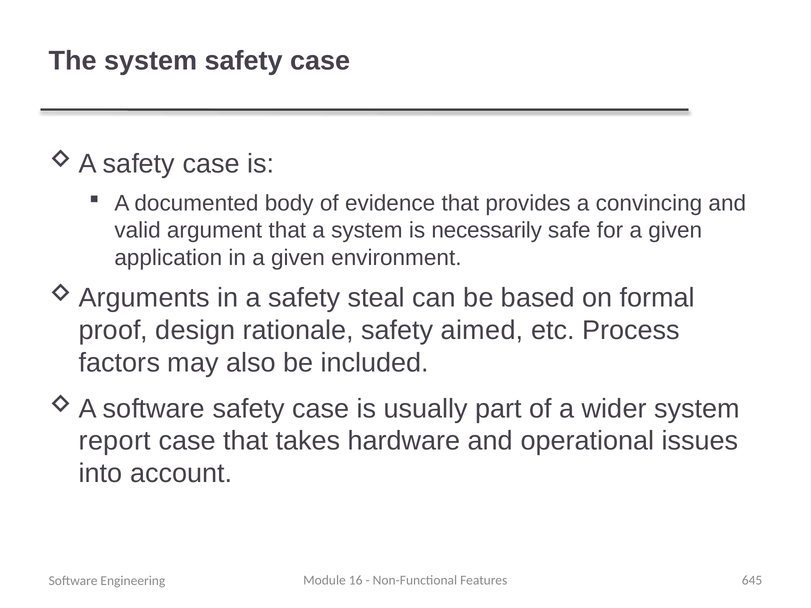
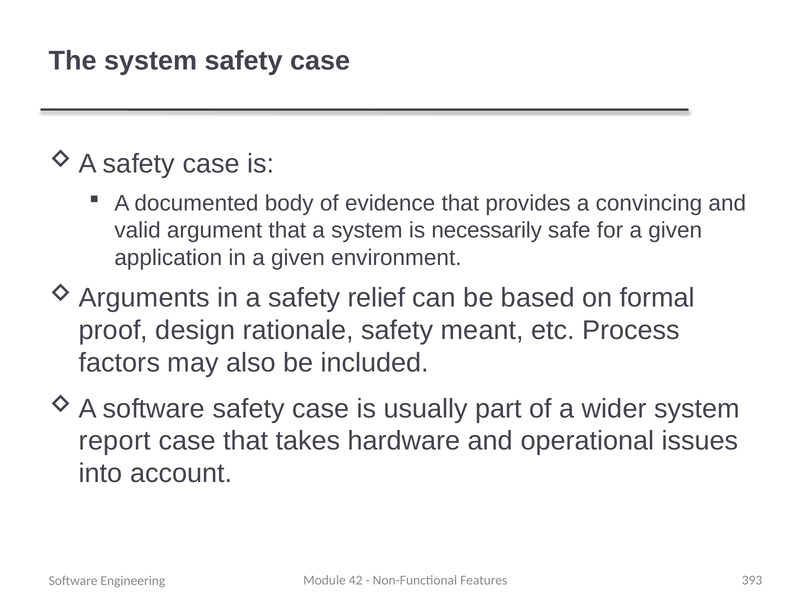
steal: steal -> relief
aimed: aimed -> meant
16: 16 -> 42
645: 645 -> 393
